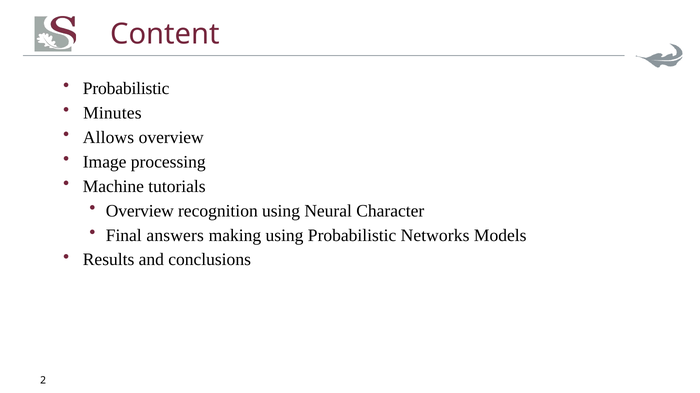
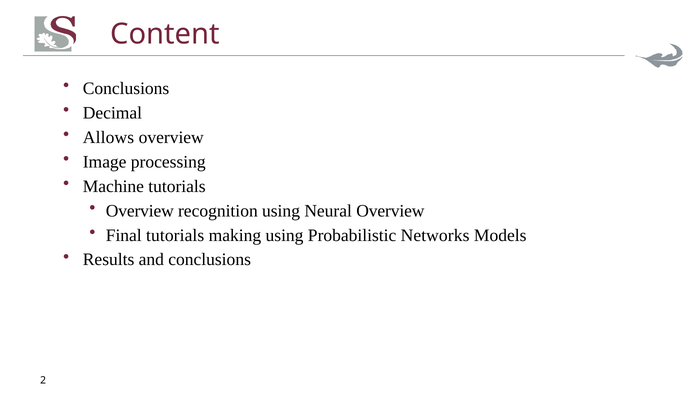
Probabilistic at (126, 89): Probabilistic -> Conclusions
Minutes: Minutes -> Decimal
Neural Character: Character -> Overview
Final answers: answers -> tutorials
